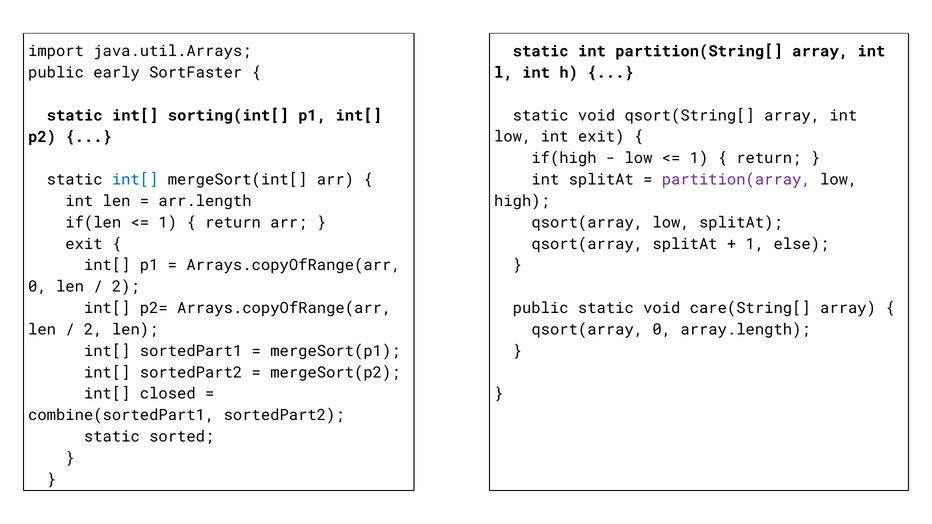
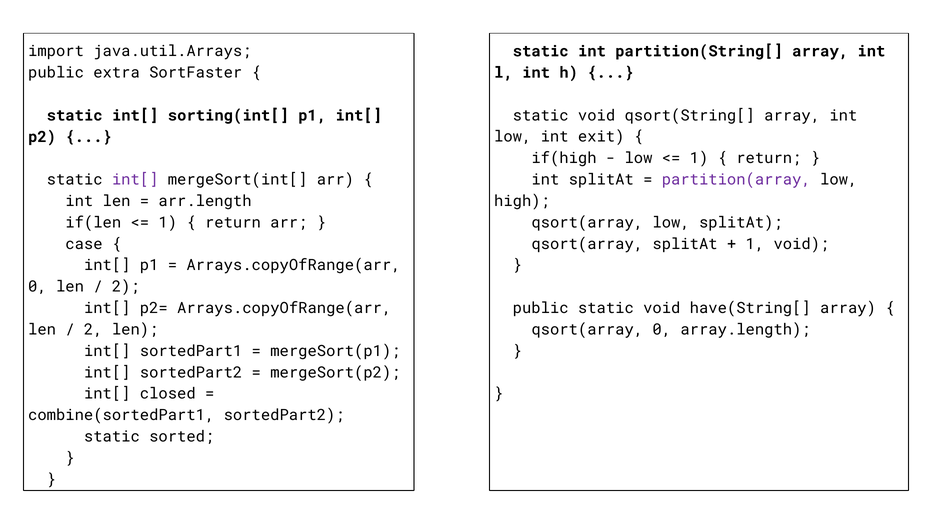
early: early -> extra
int[ at (135, 180) colour: blue -> purple
exit at (84, 244): exit -> case
1 else: else -> void
care(String[: care(String[ -> have(String[
